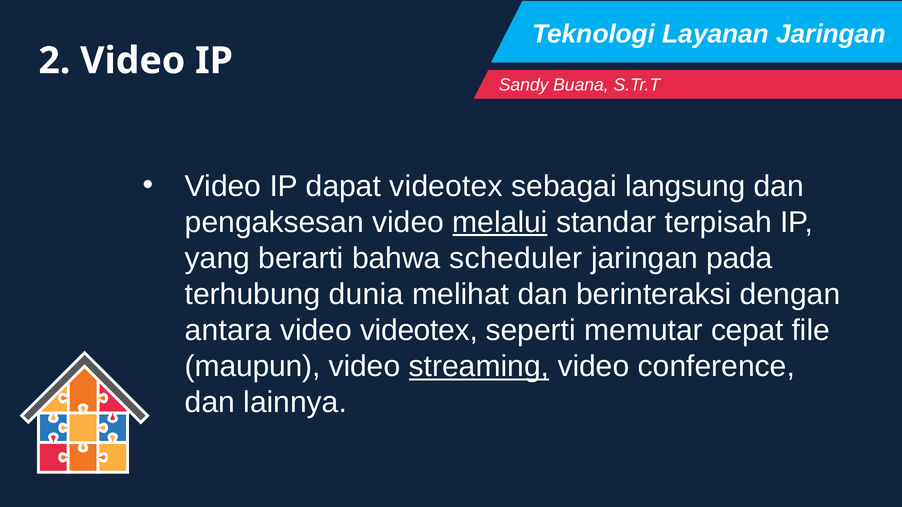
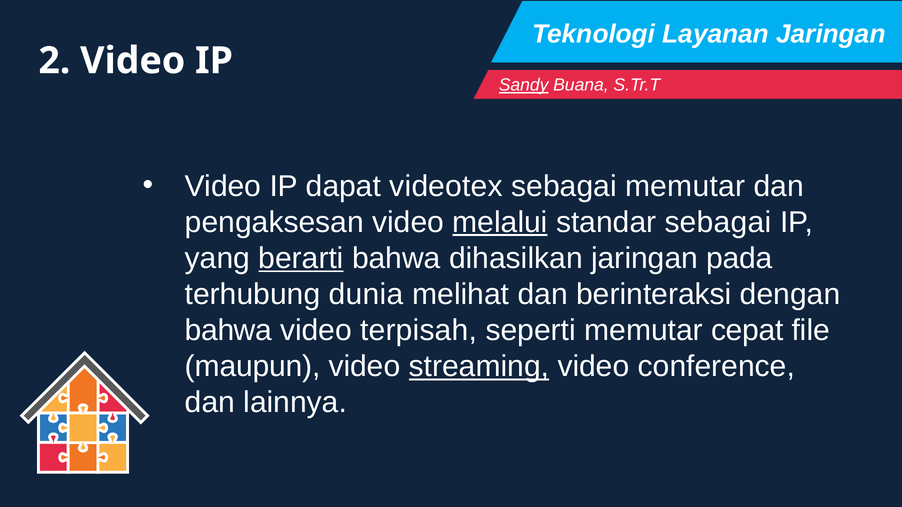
Sandy underline: none -> present
sebagai langsung: langsung -> memutar
standar terpisah: terpisah -> sebagai
berarti underline: none -> present
scheduler: scheduler -> dihasilkan
antara at (228, 331): antara -> bahwa
video videotex: videotex -> terpisah
